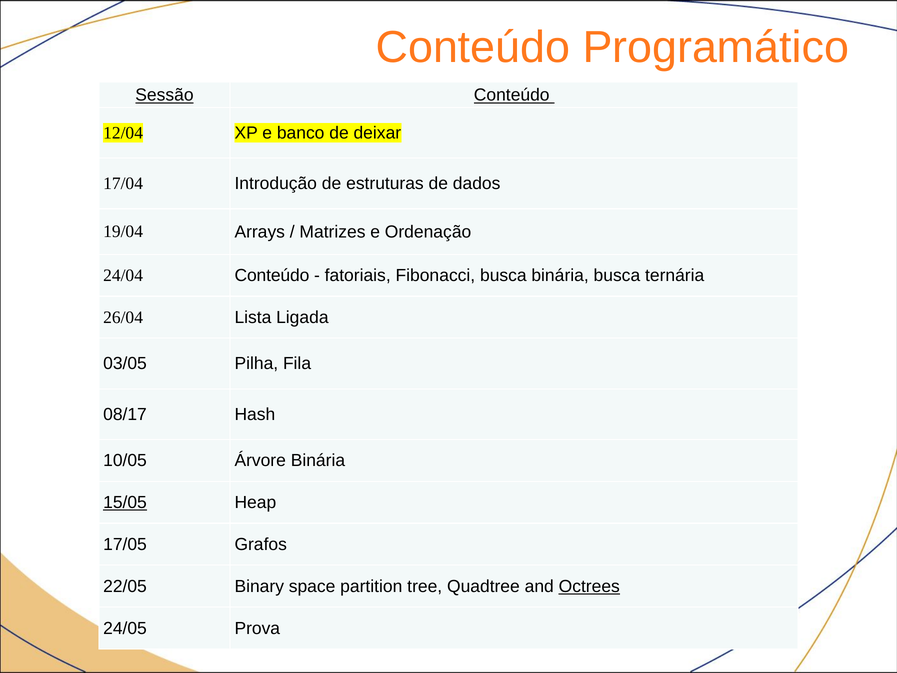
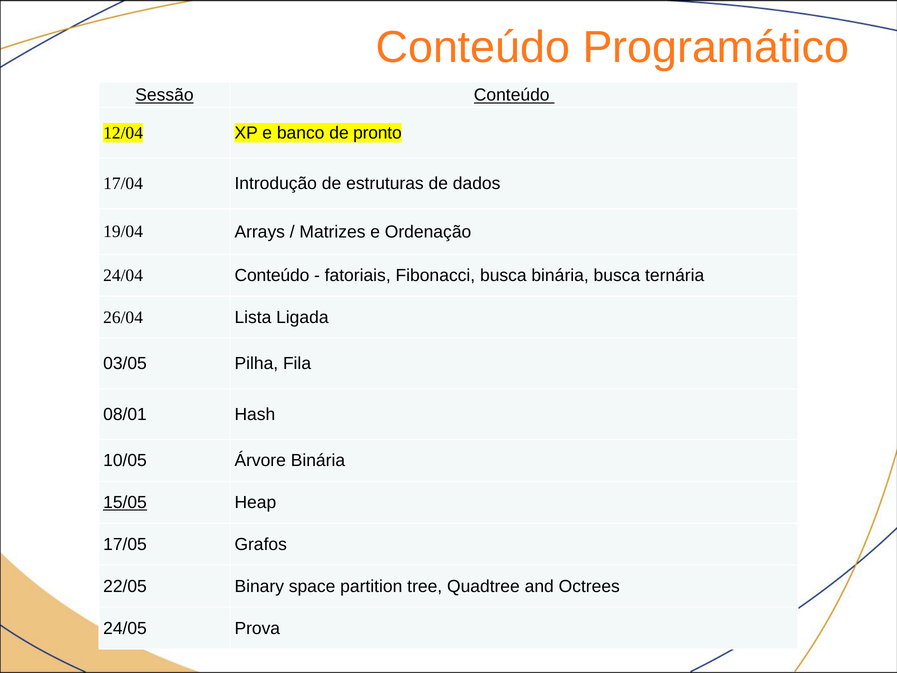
deixar: deixar -> pronto
08/17: 08/17 -> 08/01
Octrees underline: present -> none
